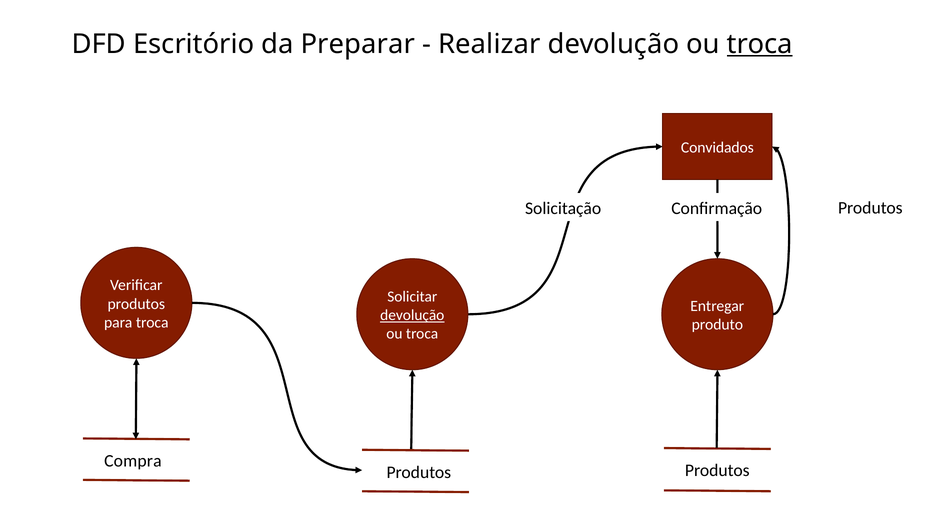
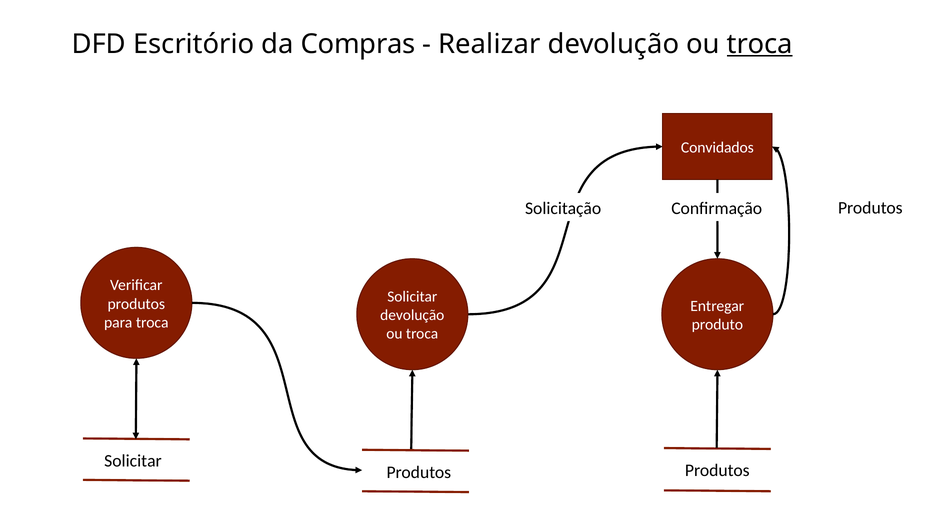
Preparar: Preparar -> Compras
devolução at (412, 315) underline: present -> none
Compra at (133, 461): Compra -> Solicitar
